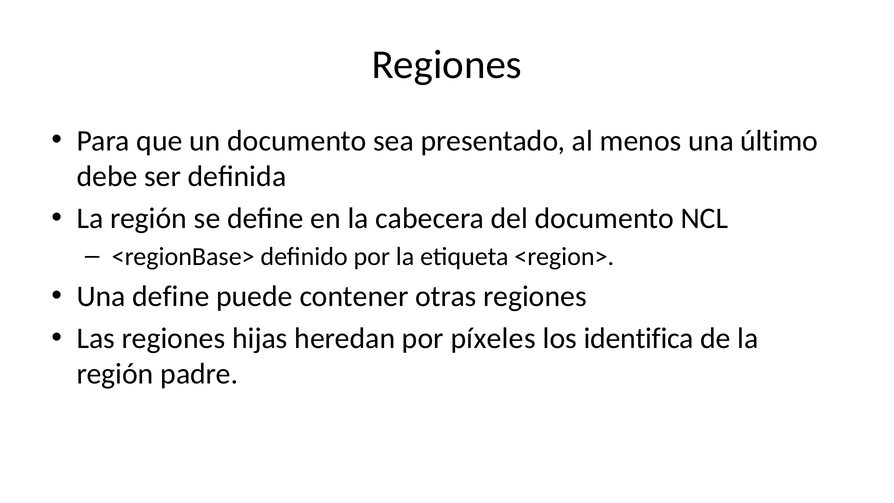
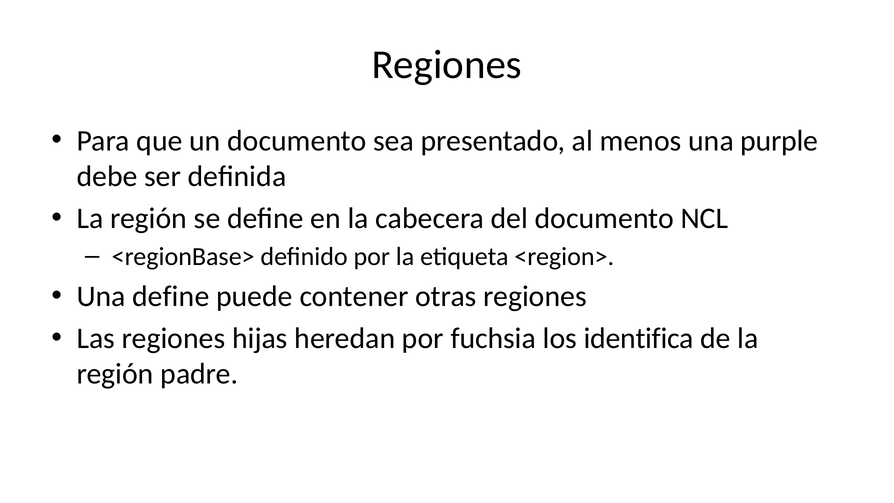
último: último -> purple
píxeles: píxeles -> fuchsia
